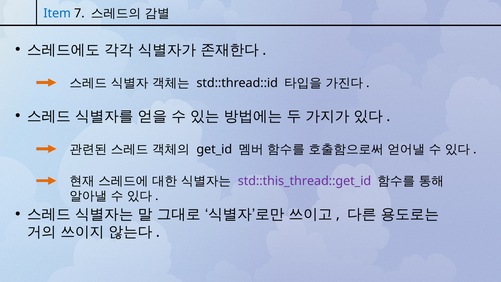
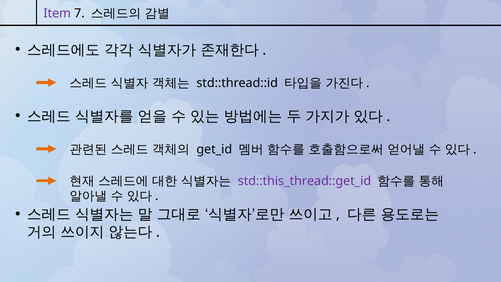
Item colour: blue -> purple
